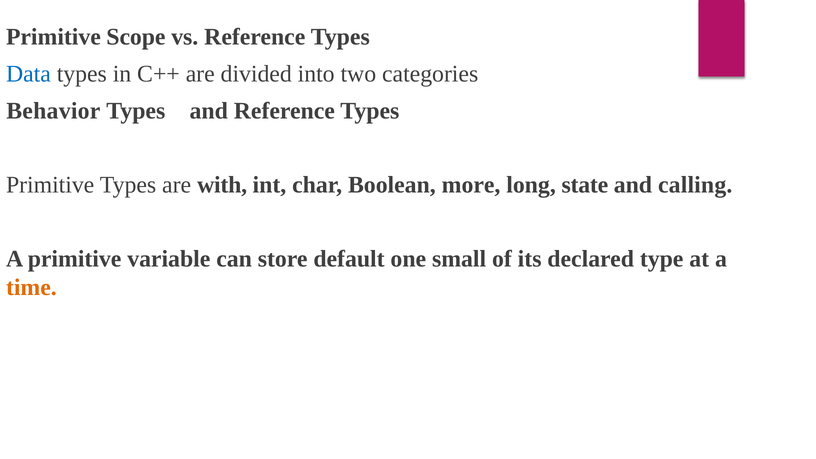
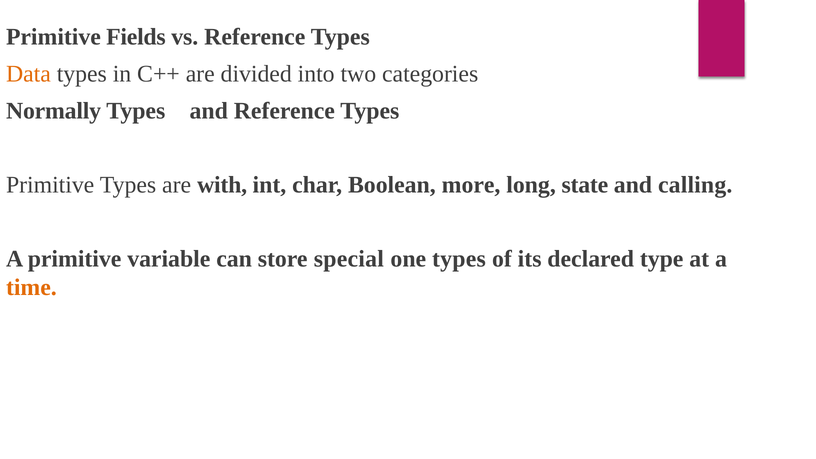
Scope: Scope -> Fields
Data colour: blue -> orange
Behavior: Behavior -> Normally
default: default -> special
one small: small -> types
